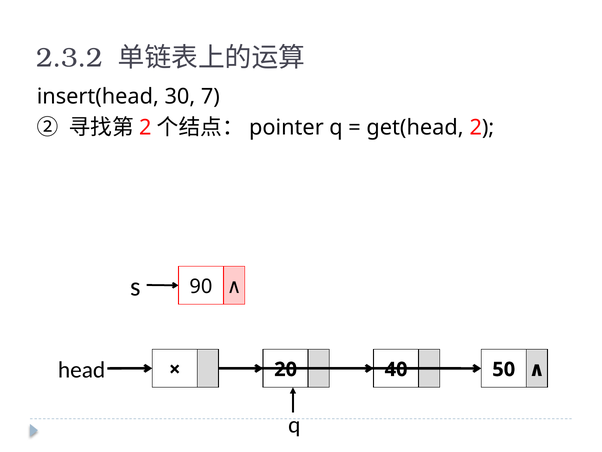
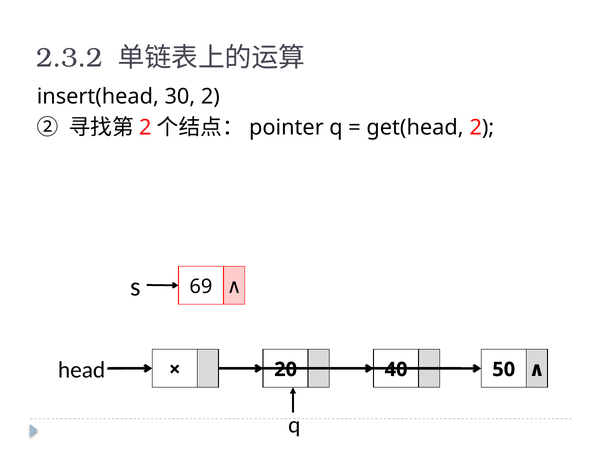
30 7: 7 -> 2
90: 90 -> 69
